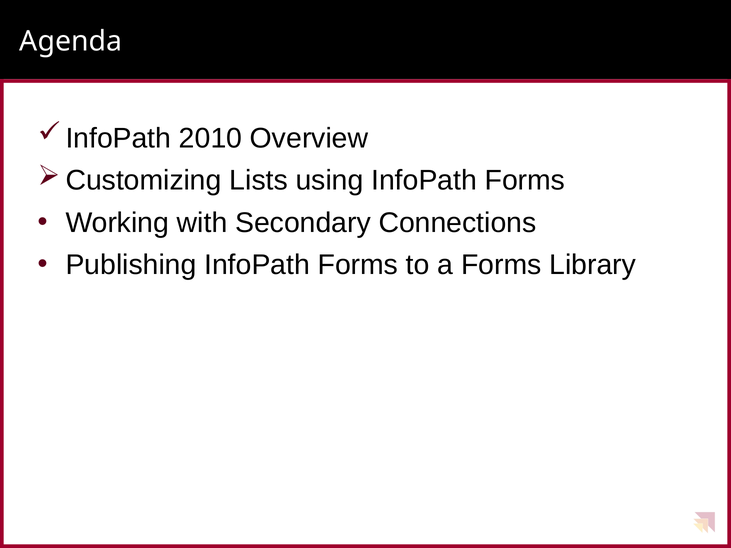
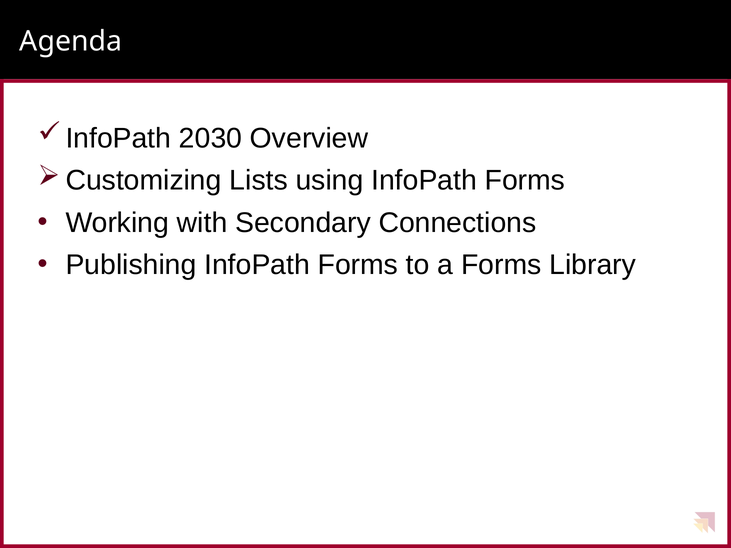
2010: 2010 -> 2030
